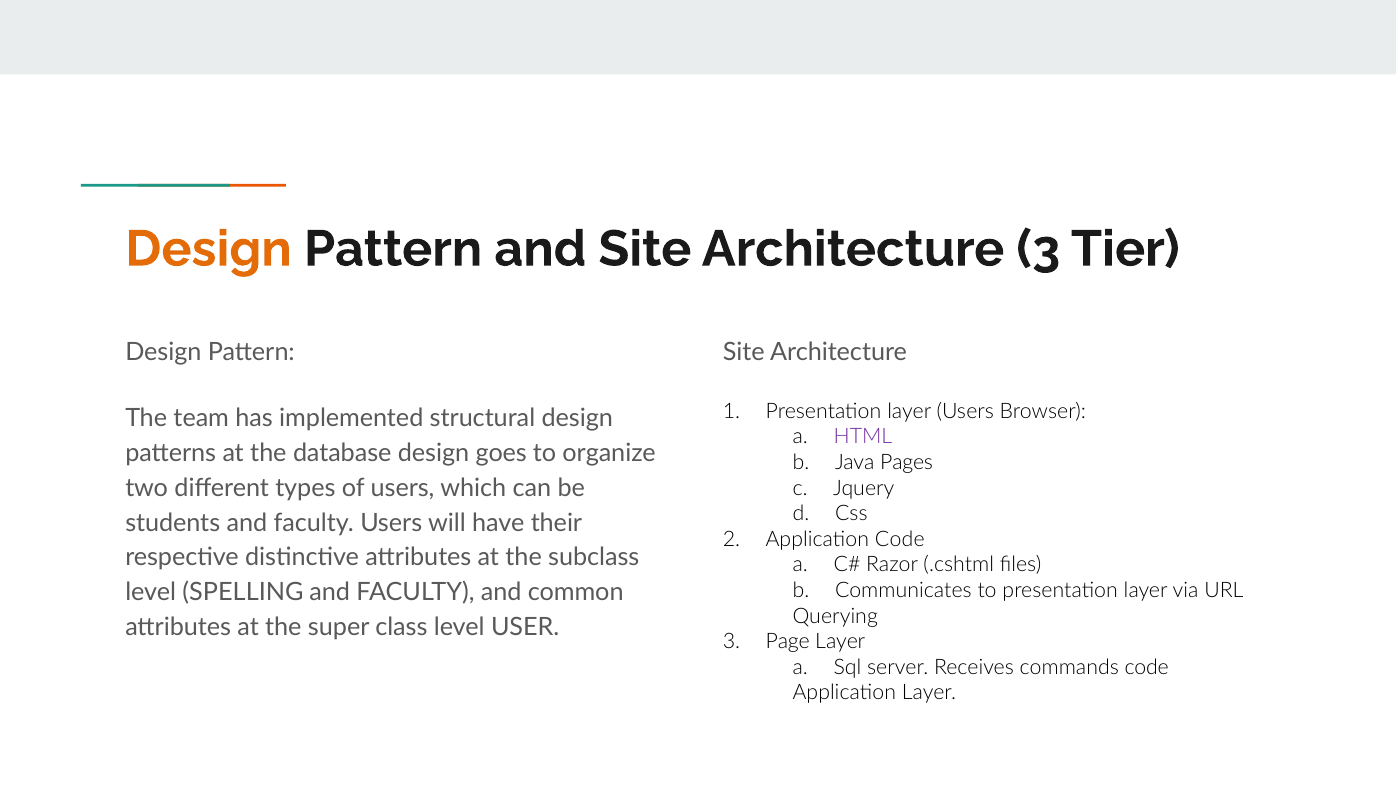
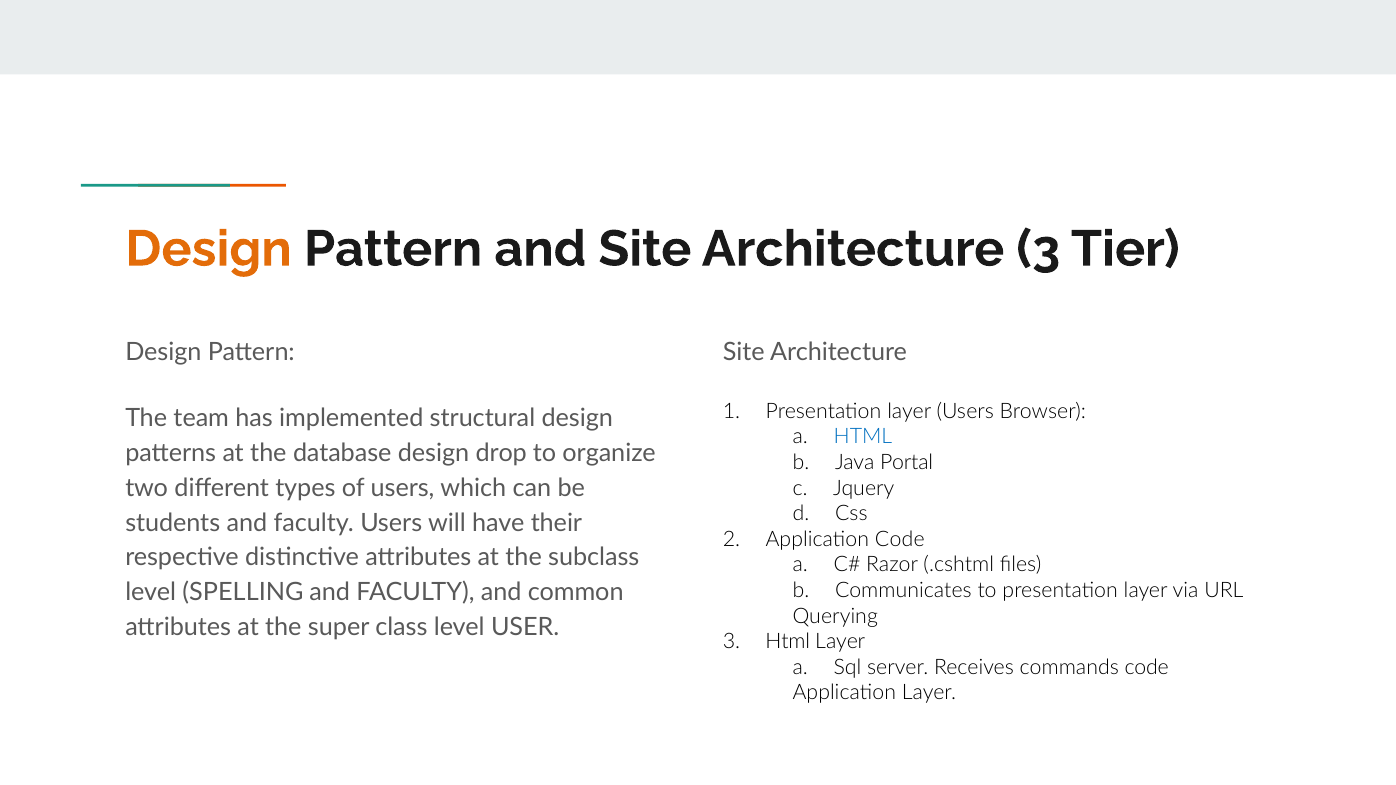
HTML at (863, 437) colour: purple -> blue
goes: goes -> drop
Pages: Pages -> Portal
3 Page: Page -> Html
